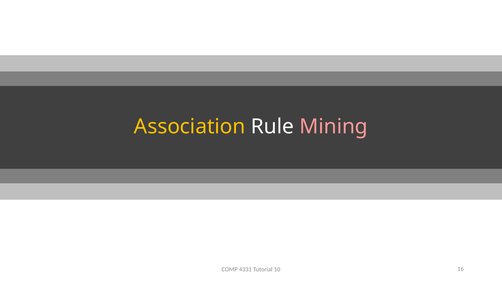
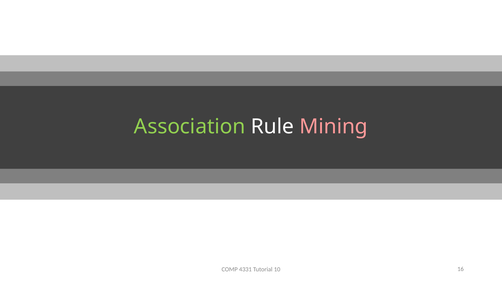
Association colour: yellow -> light green
